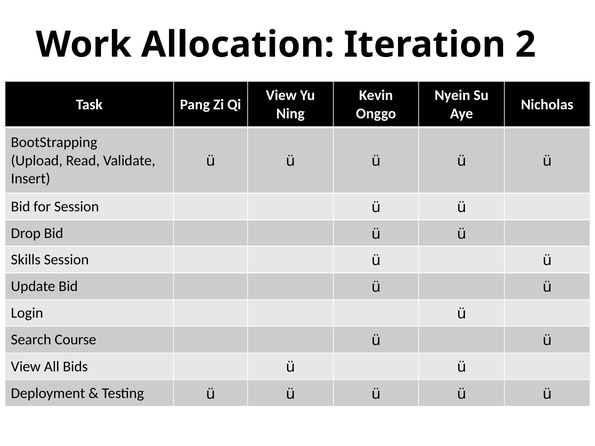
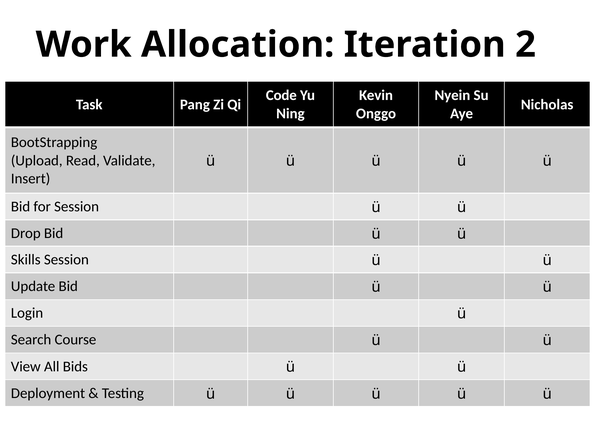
View at (281, 95): View -> Code
